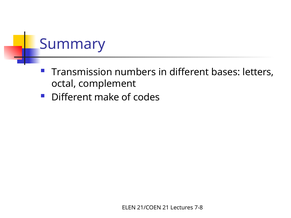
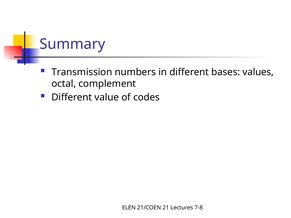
letters: letters -> values
make: make -> value
